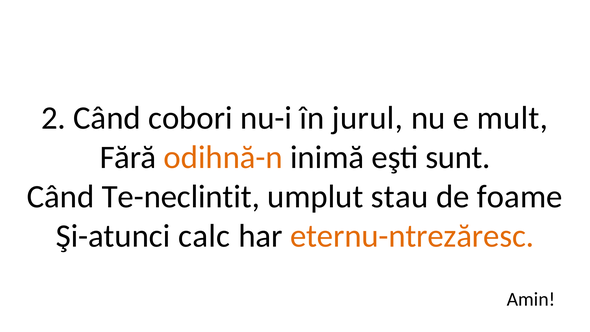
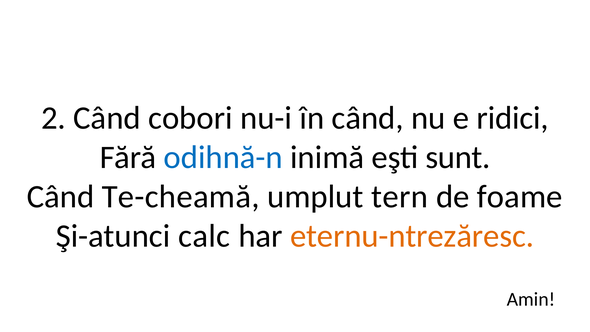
în jurul: jurul -> când
mult: mult -> ridici
odihnă-n colour: orange -> blue
Te-neclintit: Te-neclintit -> Te-cheamă
stau: stau -> tern
